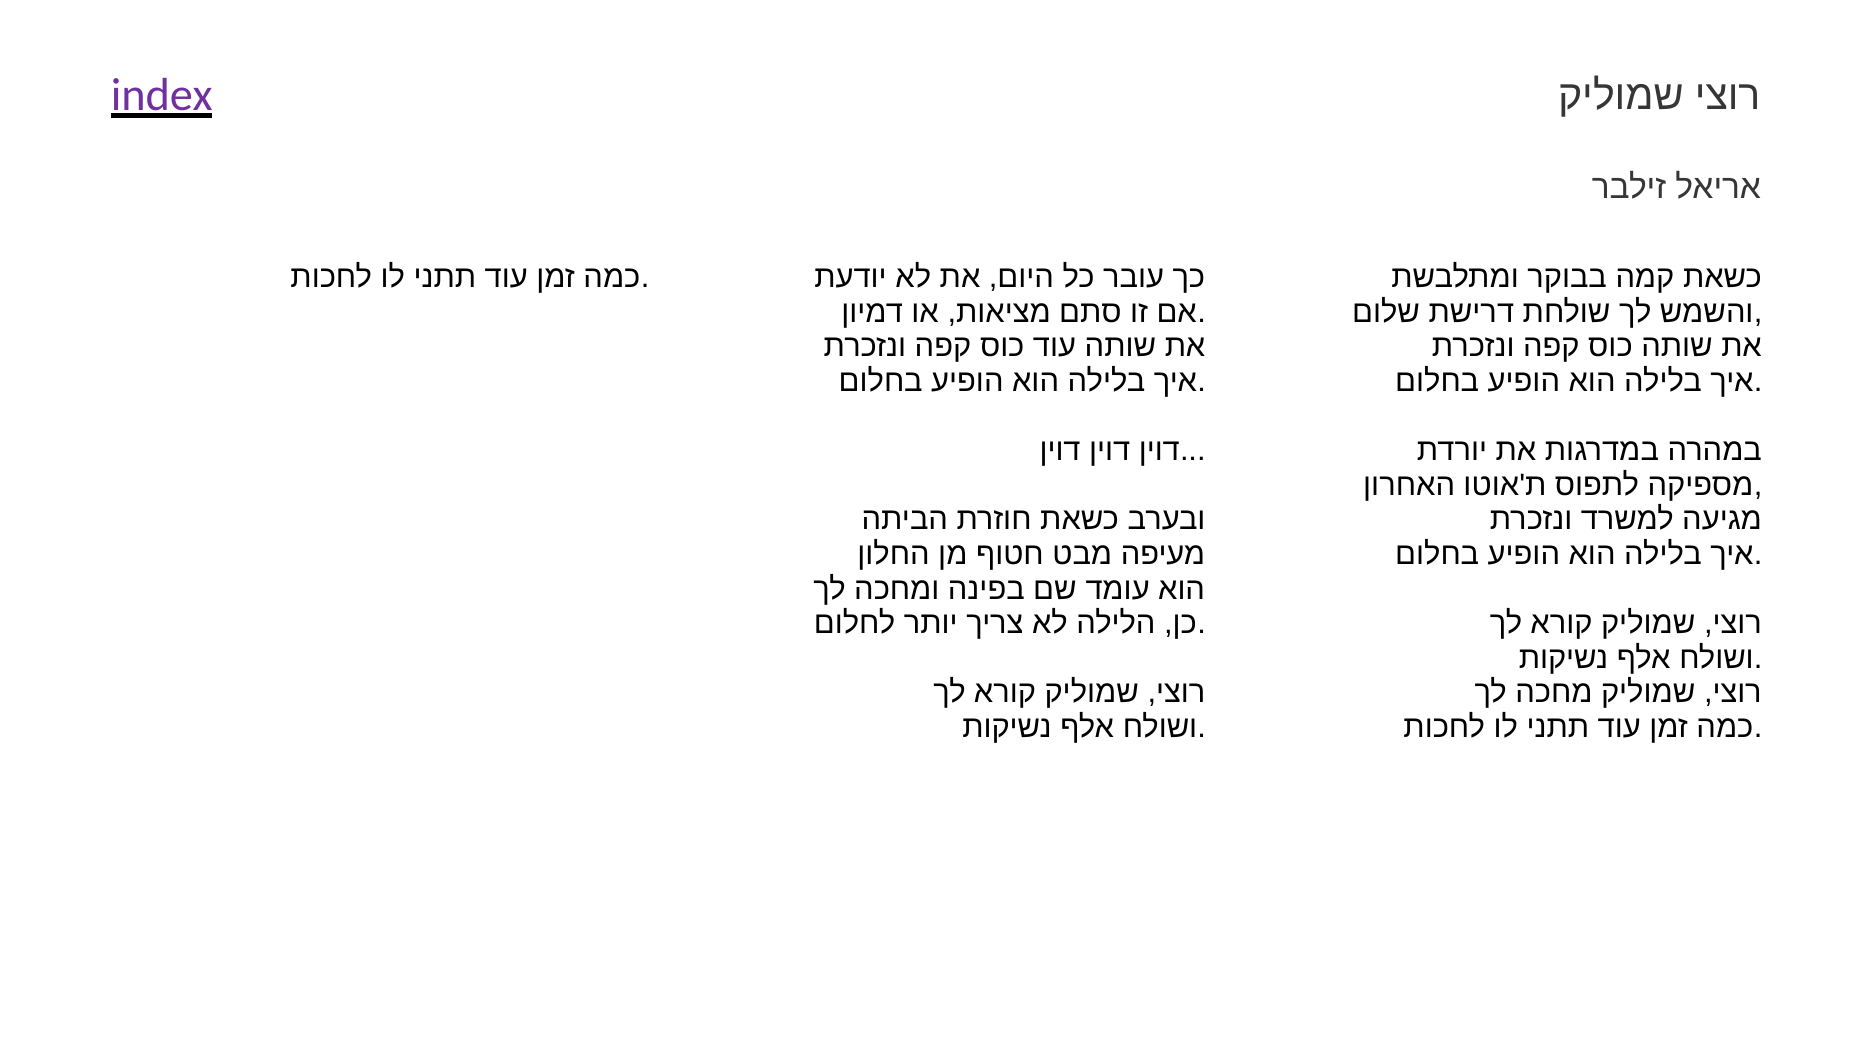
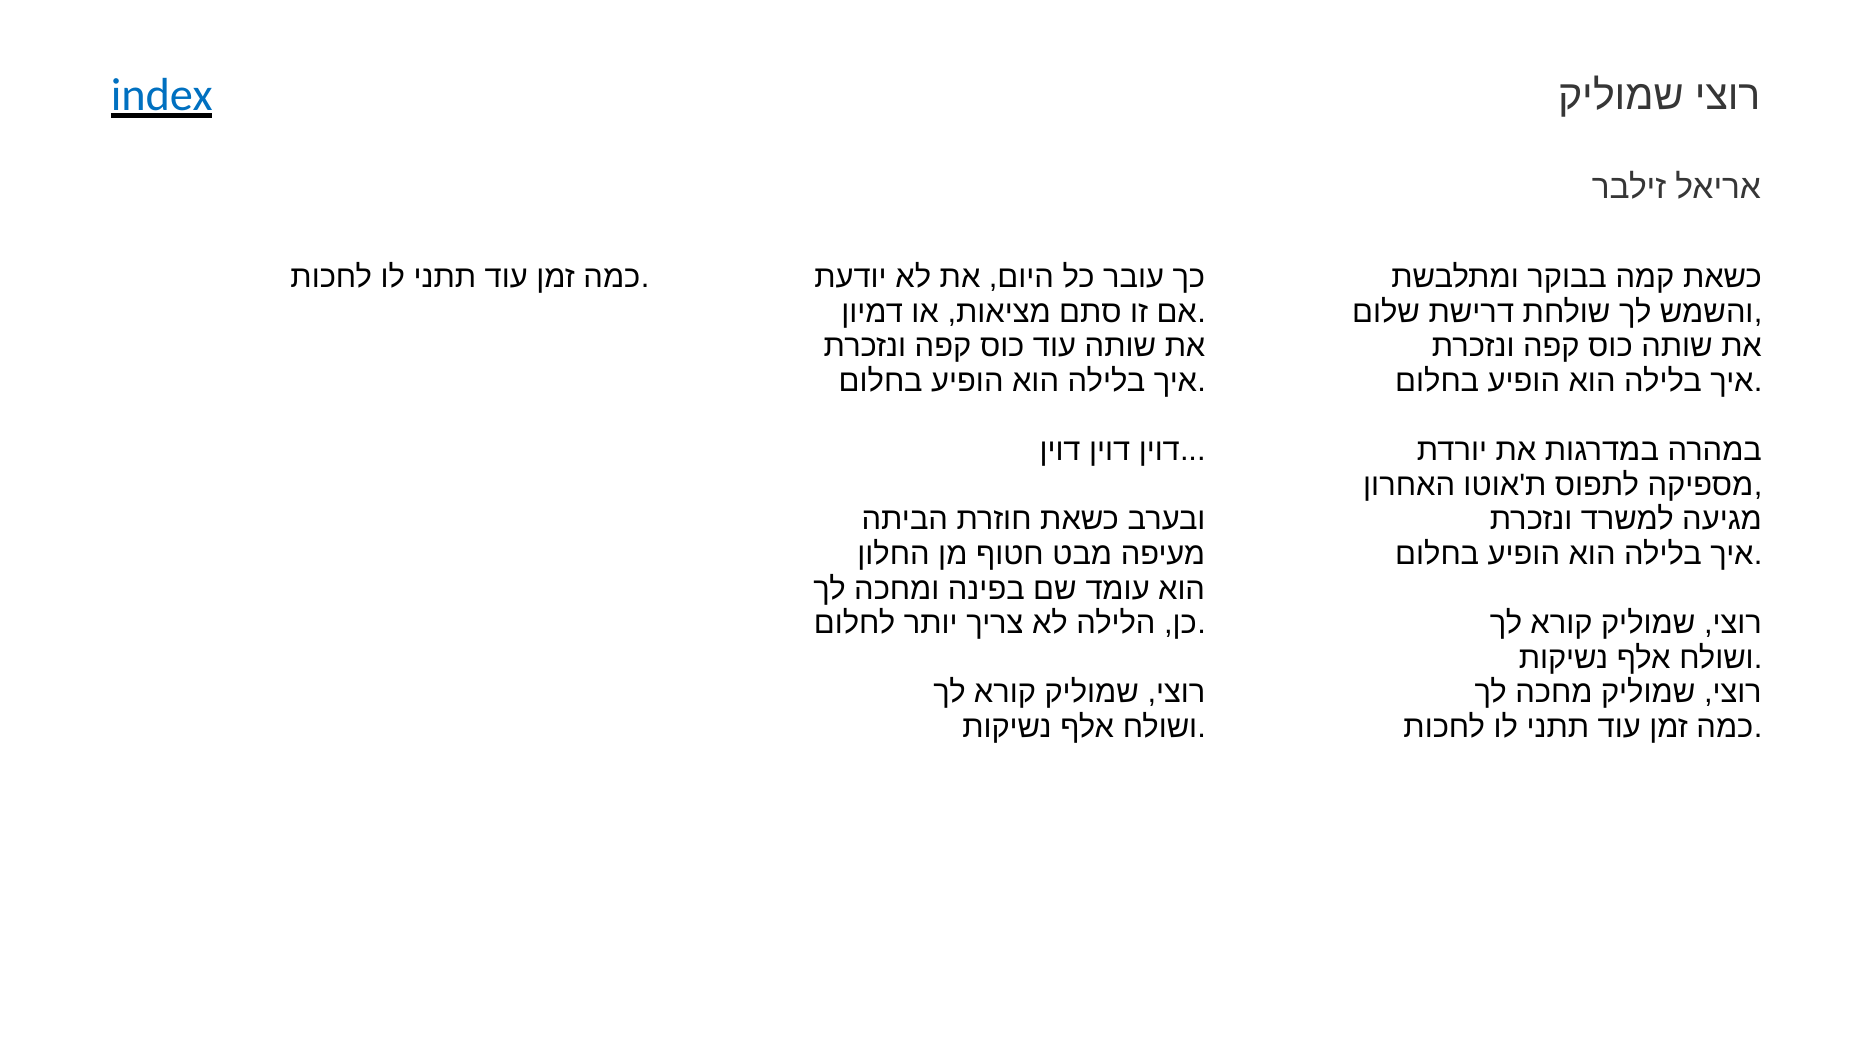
index colour: purple -> blue
